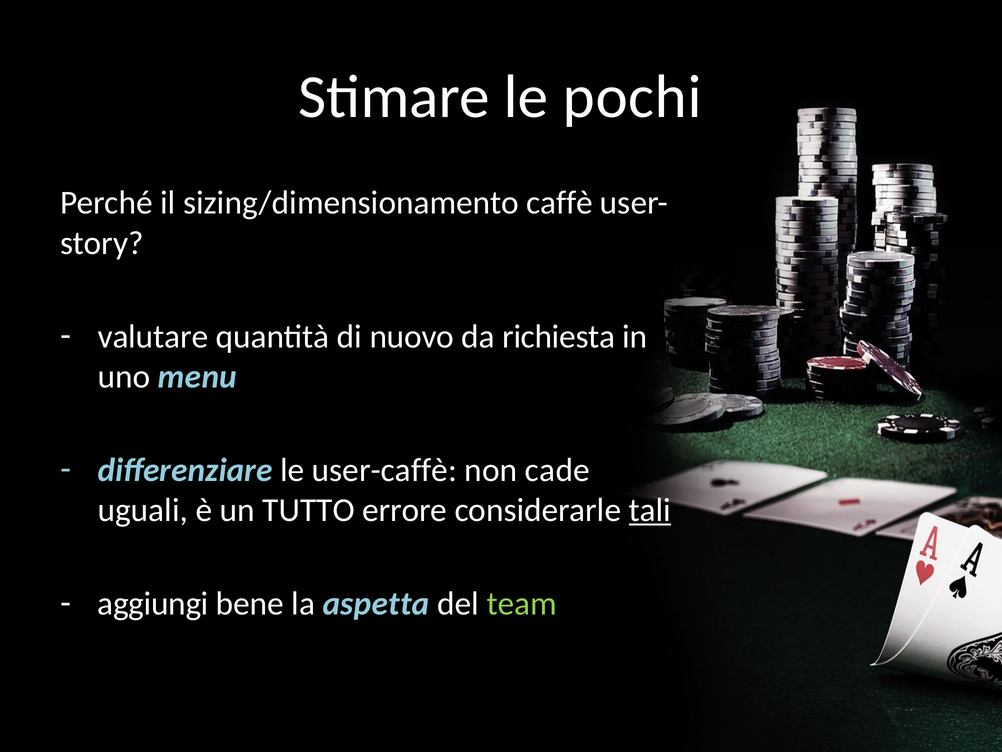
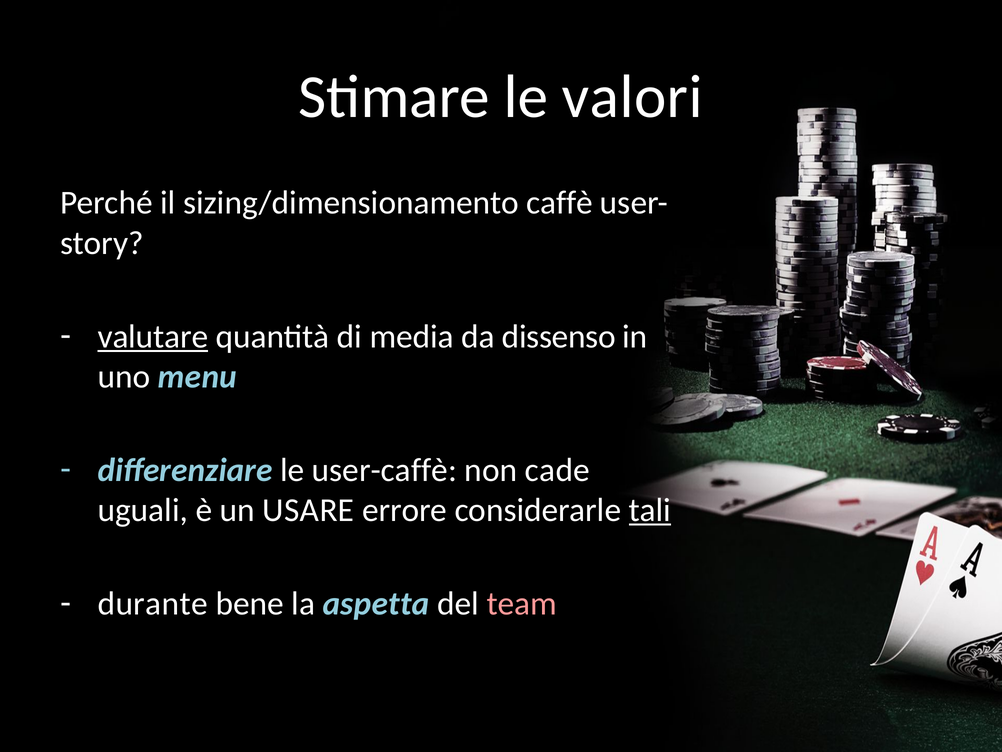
pochi: pochi -> valori
valutare underline: none -> present
nuovo: nuovo -> media
richiesta: richiesta -> dissenso
TUTTO: TUTTO -> USARE
aggiungi: aggiungi -> durante
team colour: light green -> pink
